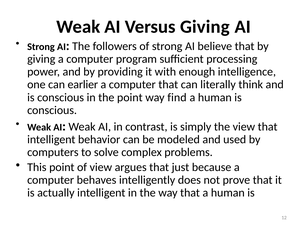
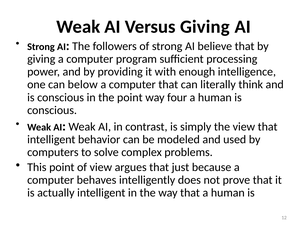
earlier: earlier -> below
find: find -> four
